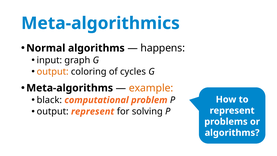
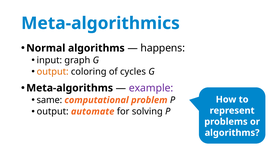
example colour: orange -> purple
black: black -> same
output represent: represent -> automate
